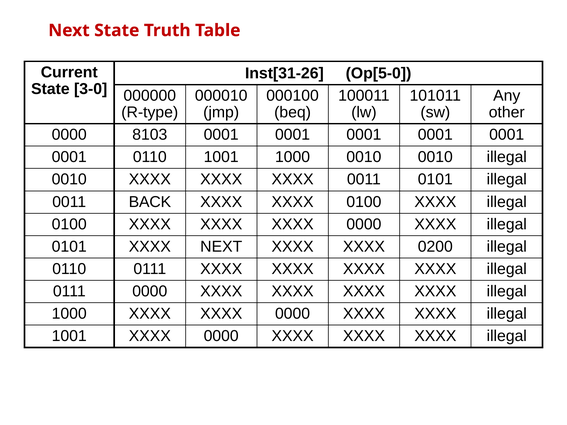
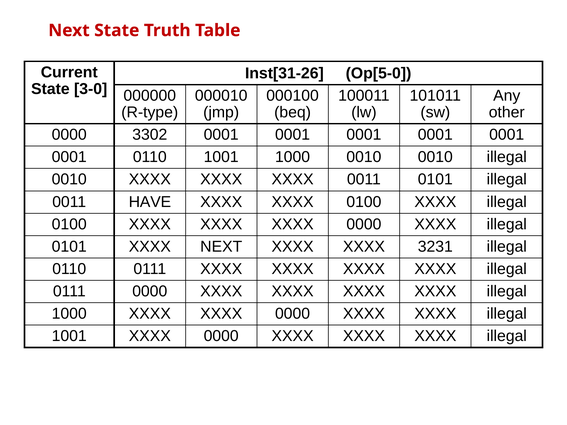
8103: 8103 -> 3302
BACK: BACK -> HAVE
0200: 0200 -> 3231
